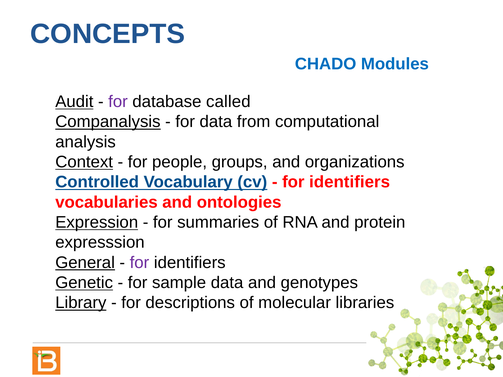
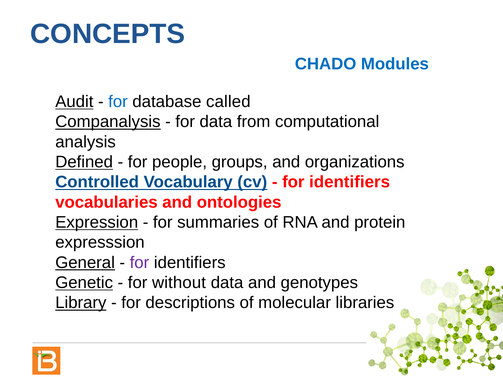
for at (118, 102) colour: purple -> blue
Context: Context -> Defined
sample: sample -> without
